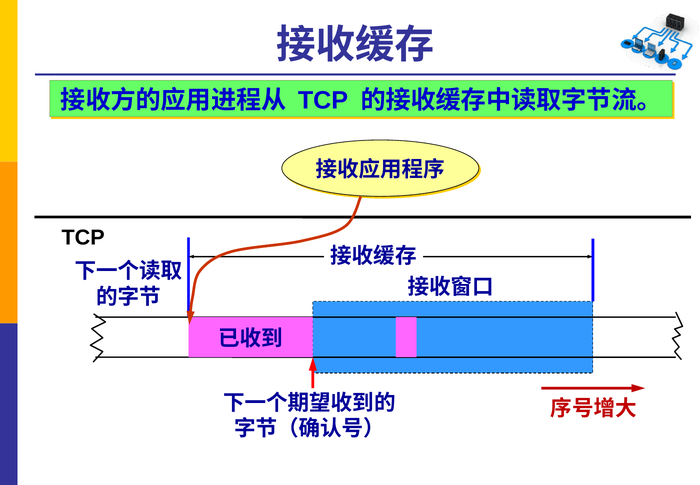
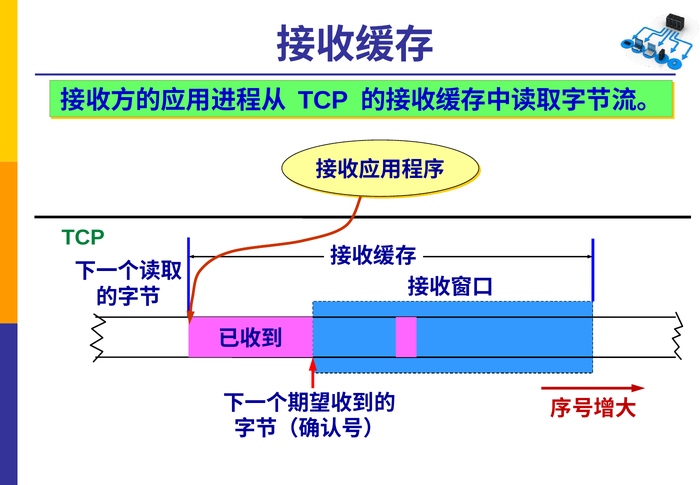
TCP at (83, 238) colour: black -> green
